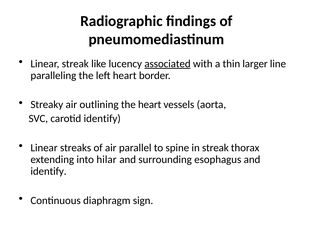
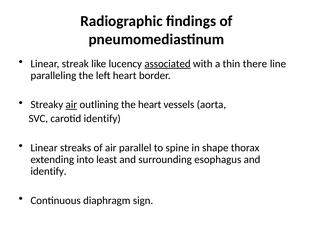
larger: larger -> there
air at (71, 105) underline: none -> present
in streak: streak -> shape
hilar: hilar -> least
